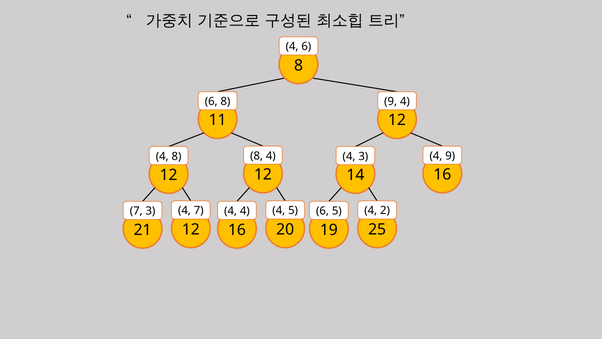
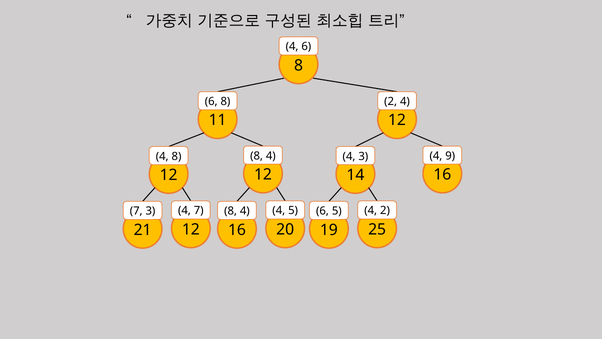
9 at (391, 101): 9 -> 2
4 at (231, 211): 4 -> 8
